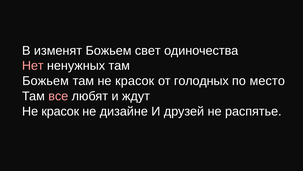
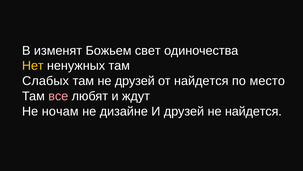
Нет colour: pink -> yellow
Божьем at (46, 81): Божьем -> Слабых
там не красок: красок -> друзей
от голодных: голодных -> найдется
красок at (60, 111): красок -> ночам
не распятье: распятье -> найдется
